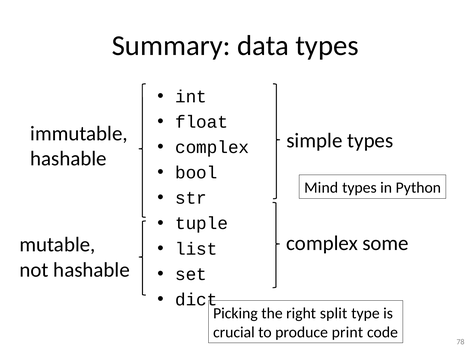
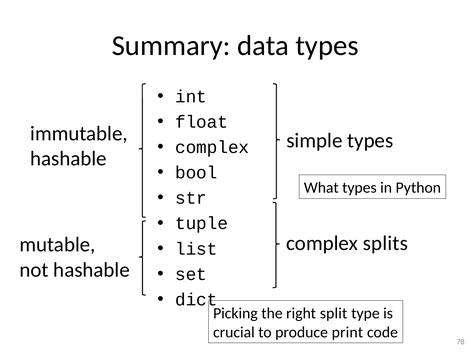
Mind: Mind -> What
some: some -> splits
